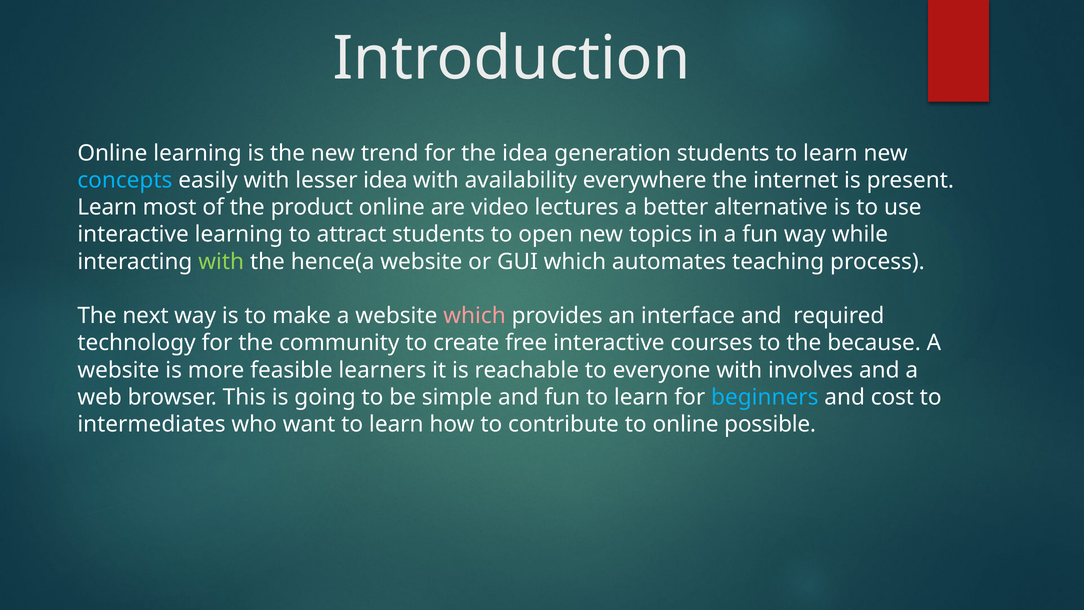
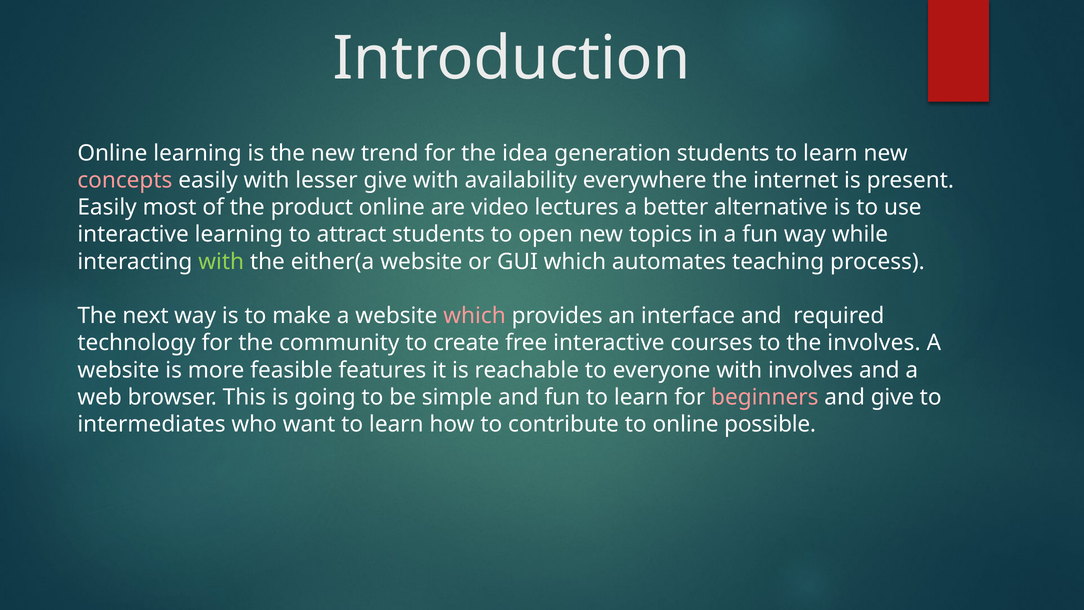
concepts colour: light blue -> pink
lesser idea: idea -> give
Learn at (107, 207): Learn -> Easily
hence(a: hence(a -> either(a
the because: because -> involves
learners: learners -> features
beginners colour: light blue -> pink
and cost: cost -> give
